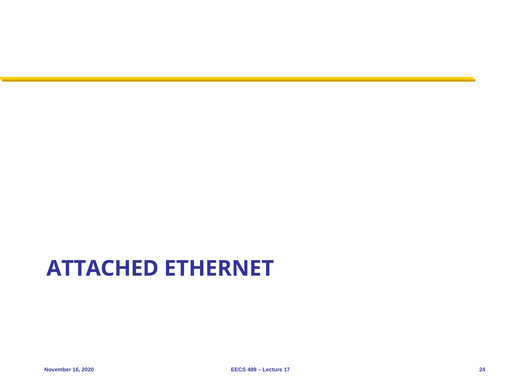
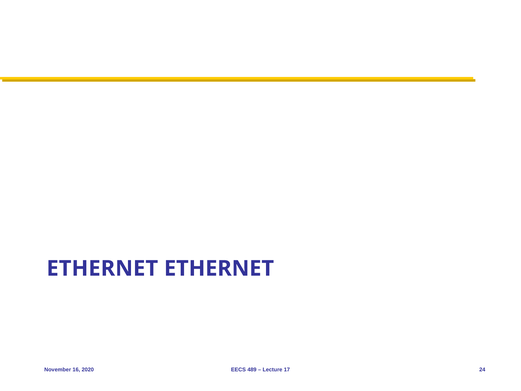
ATTACHED at (102, 268): ATTACHED -> ETHERNET
